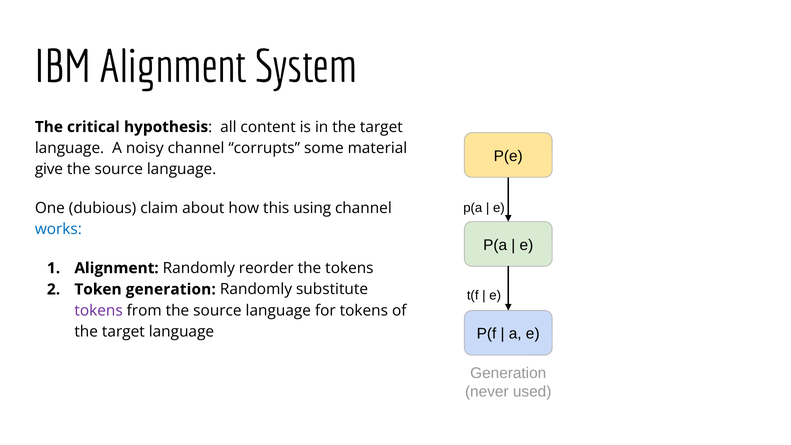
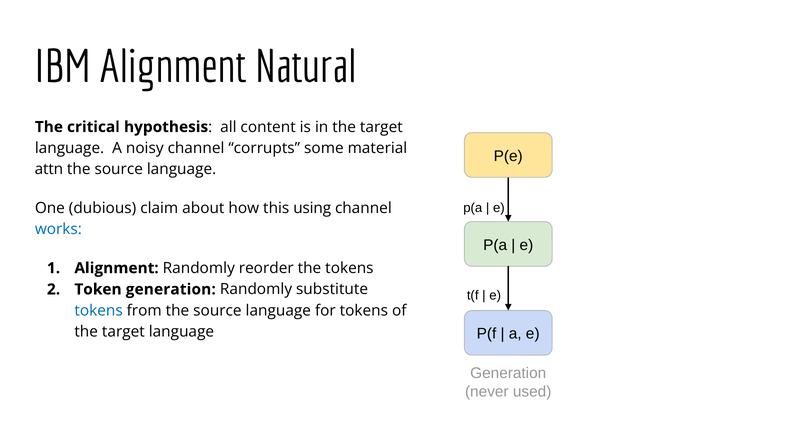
System: System -> Natural
give: give -> attn
tokens at (99, 311) colour: purple -> blue
